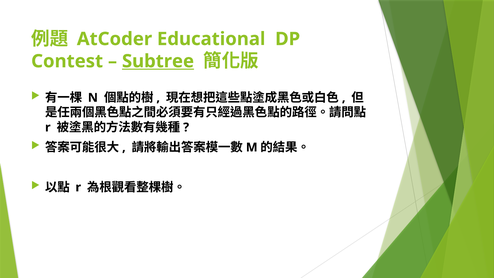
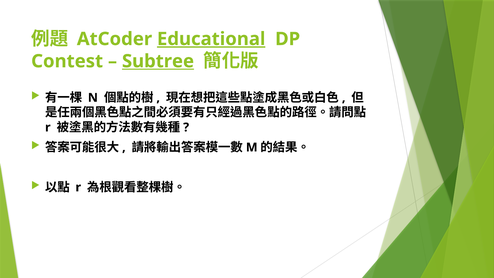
Educational underline: none -> present
